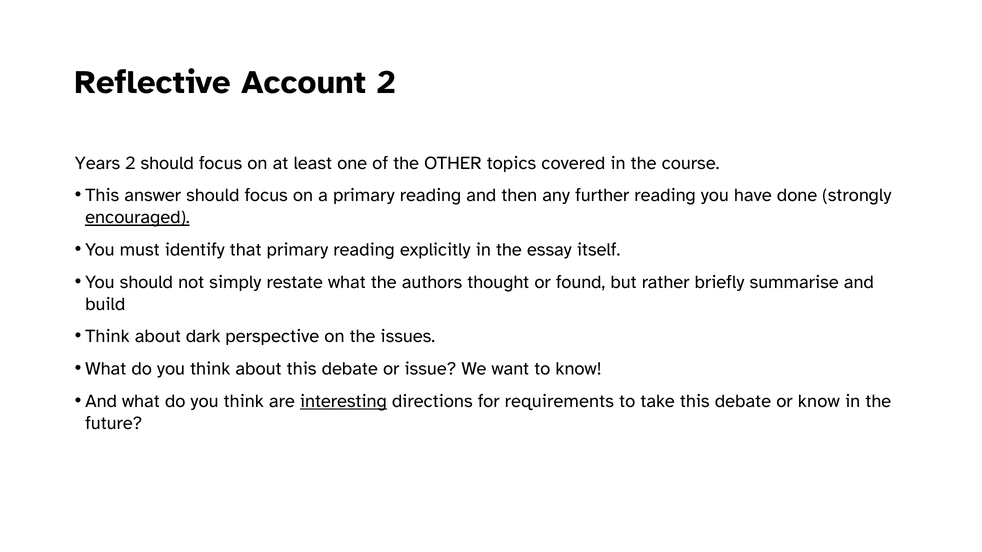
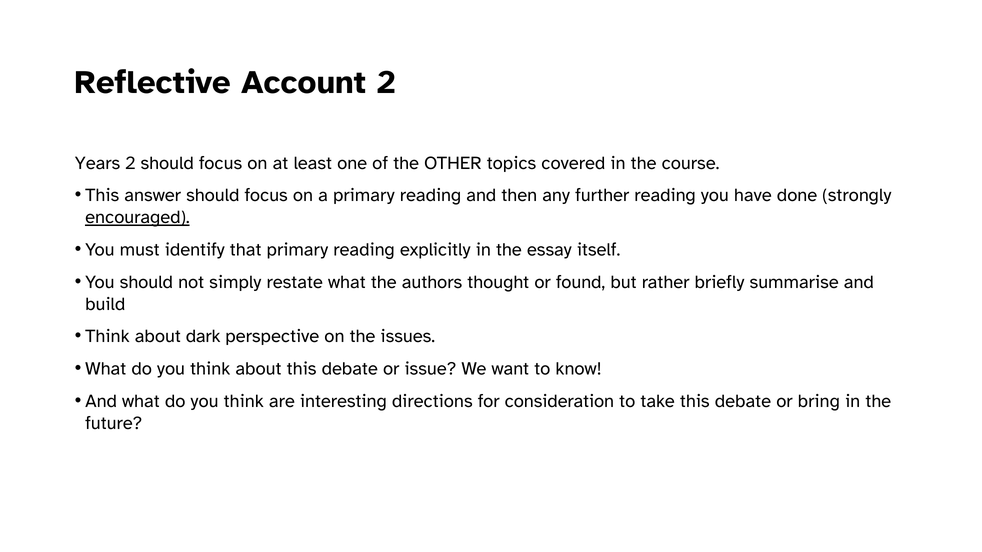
interesting underline: present -> none
requirements: requirements -> consideration
or know: know -> bring
